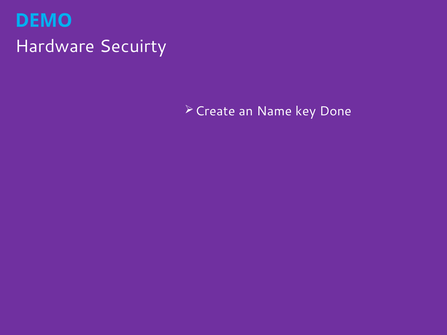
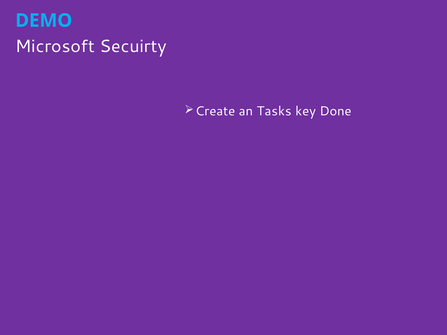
Hardware: Hardware -> Microsoft
Name: Name -> Tasks
